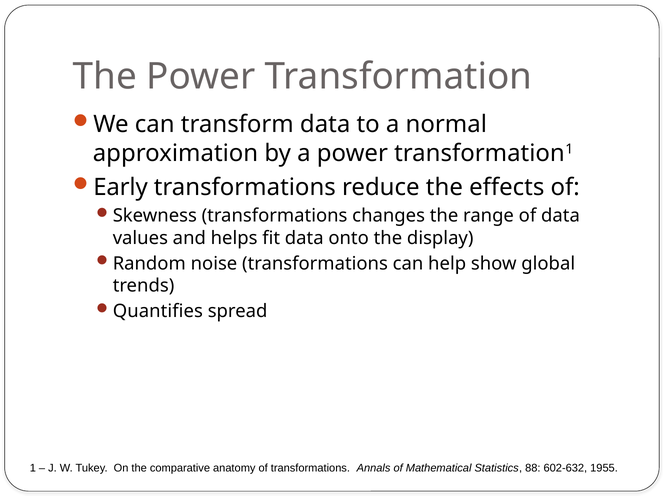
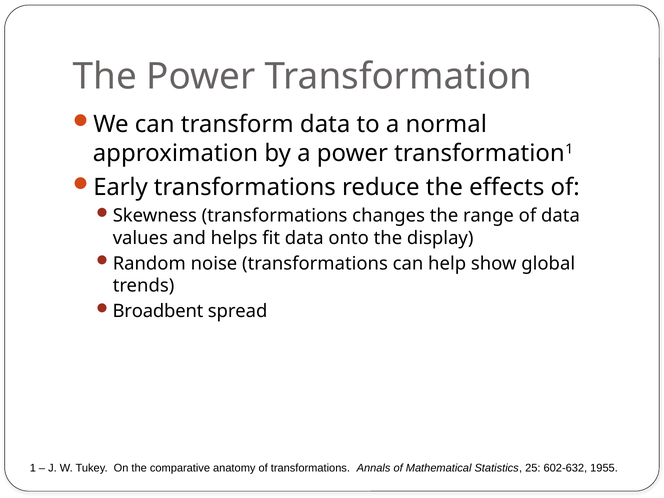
Quantifies: Quantifies -> Broadbent
88: 88 -> 25
